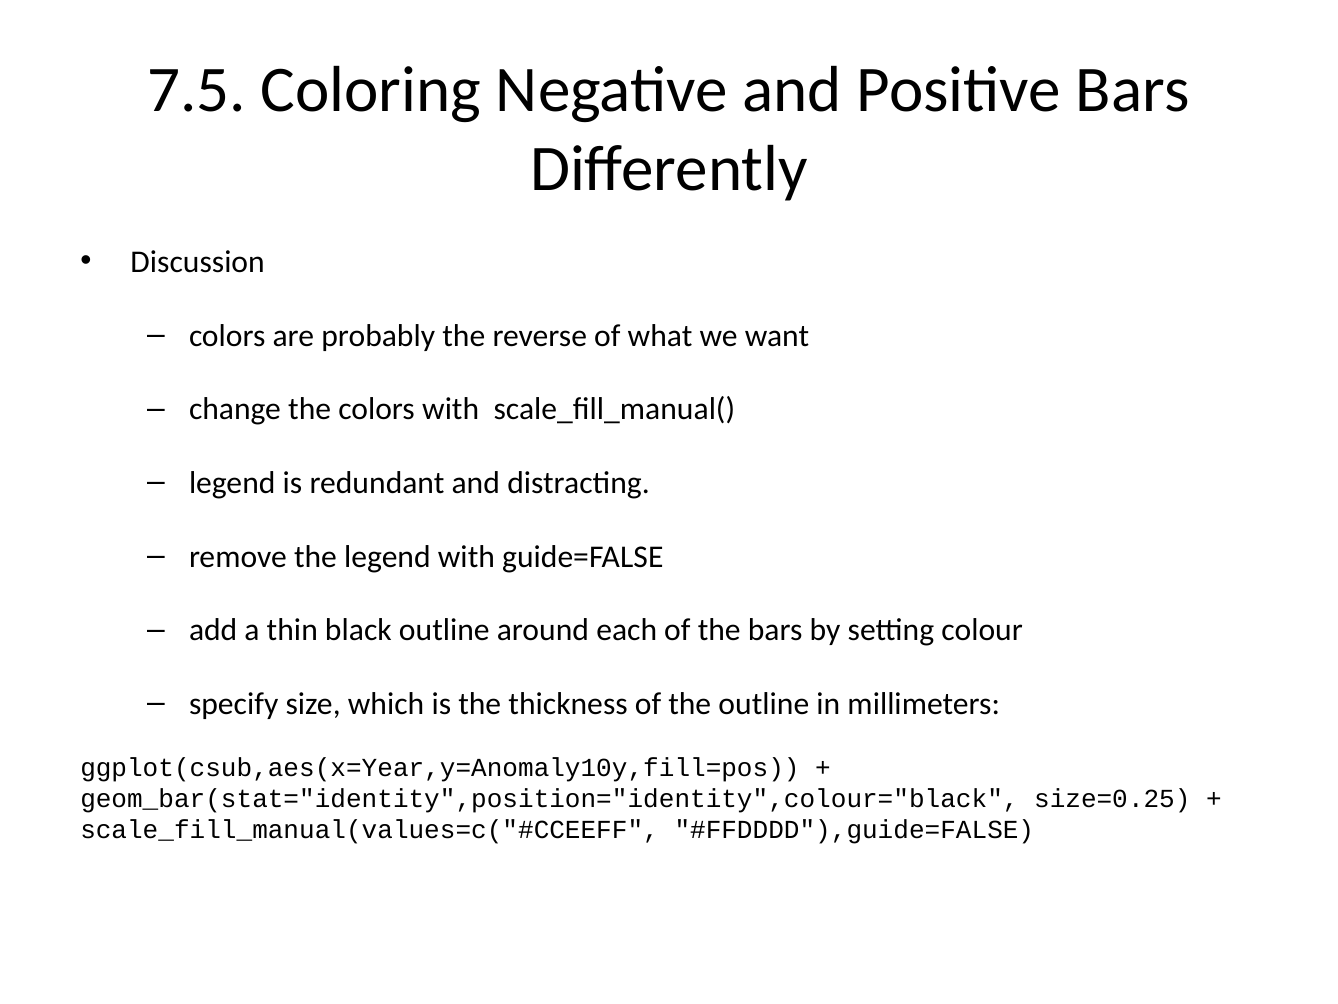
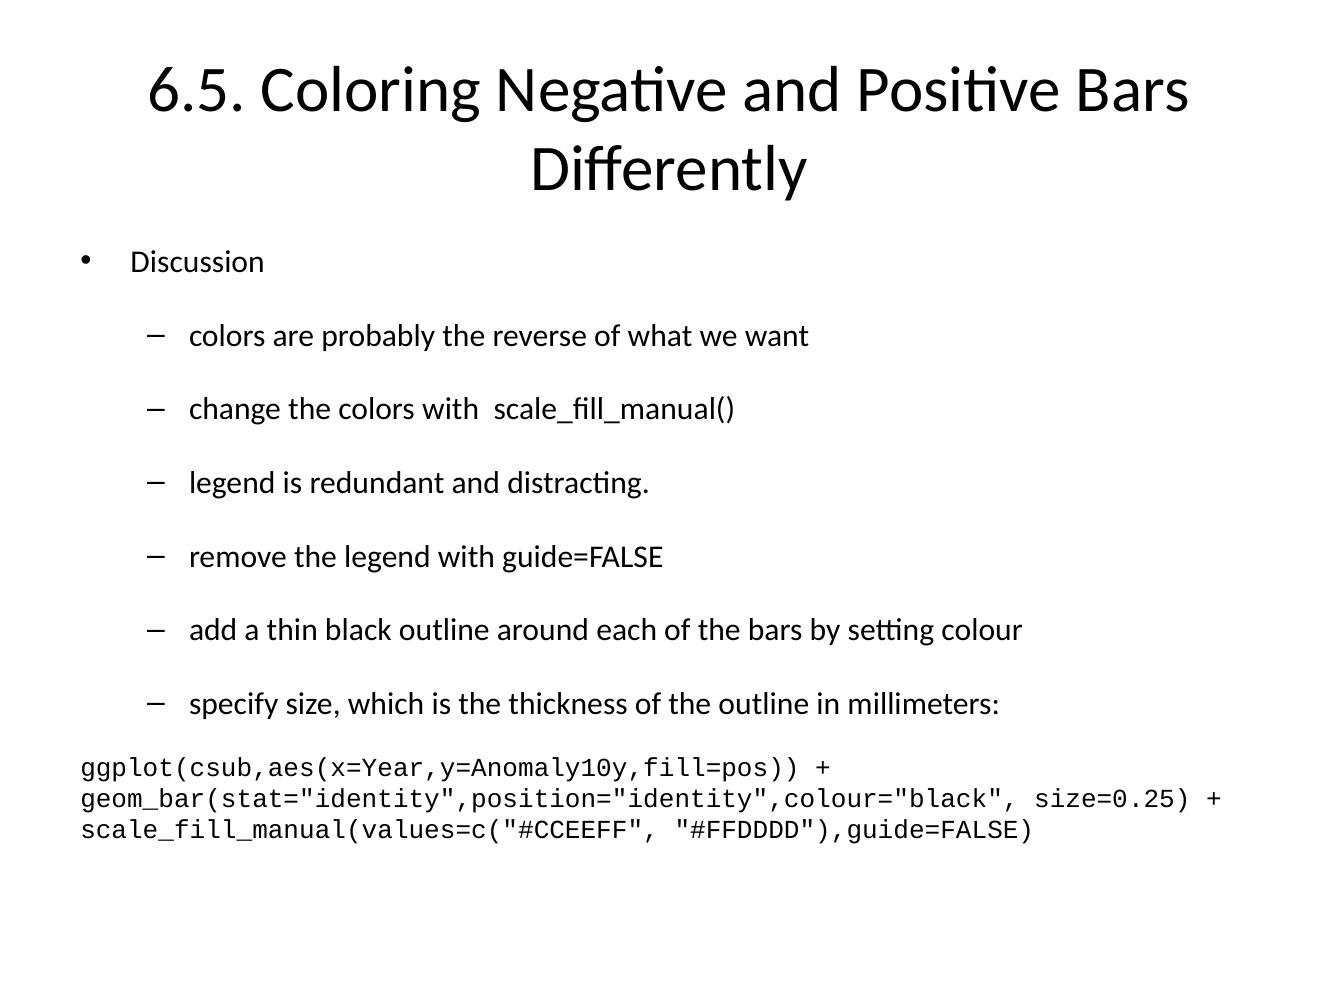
7.5: 7.5 -> 6.5
